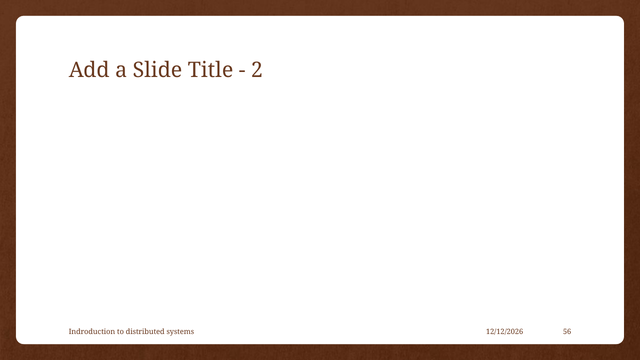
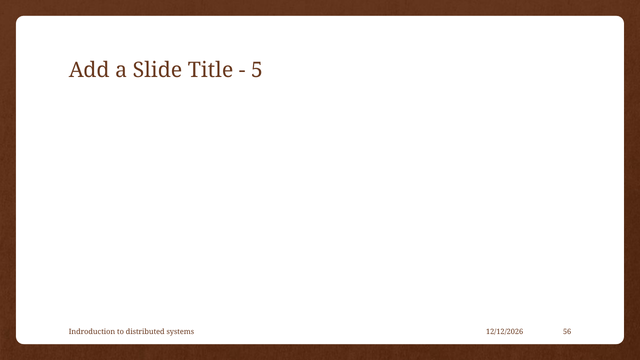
2: 2 -> 5
